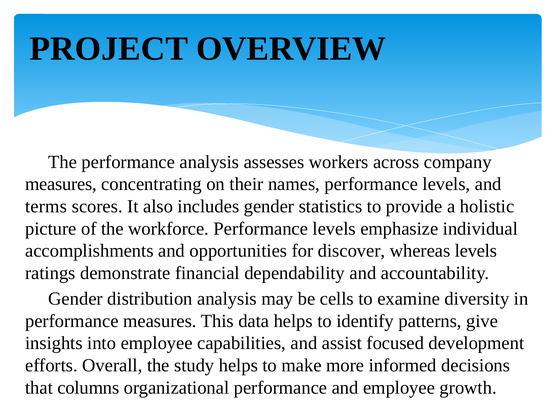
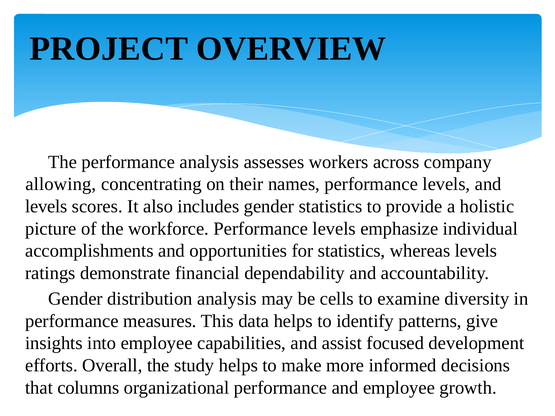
measures at (61, 184): measures -> allowing
terms at (46, 207): terms -> levels
for discover: discover -> statistics
